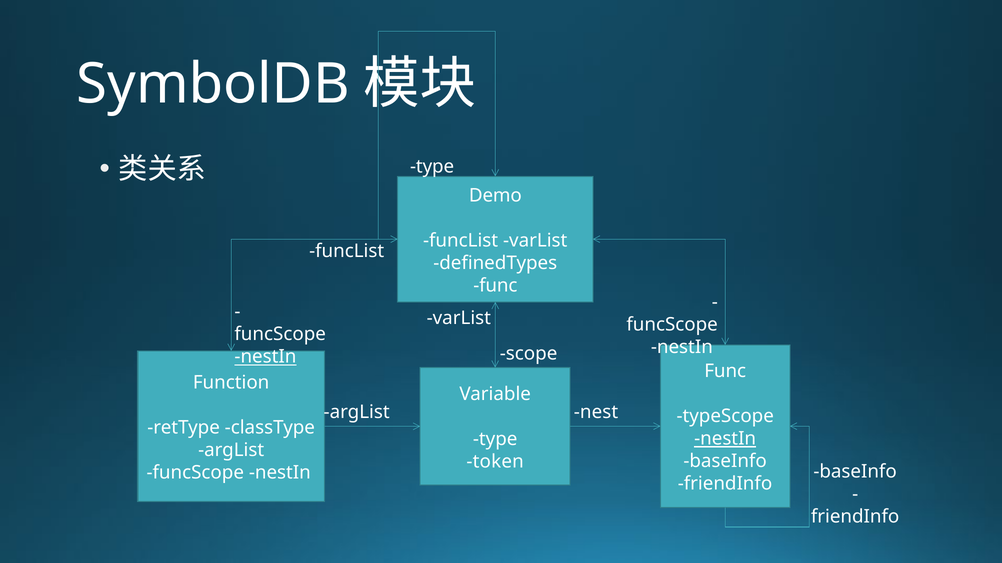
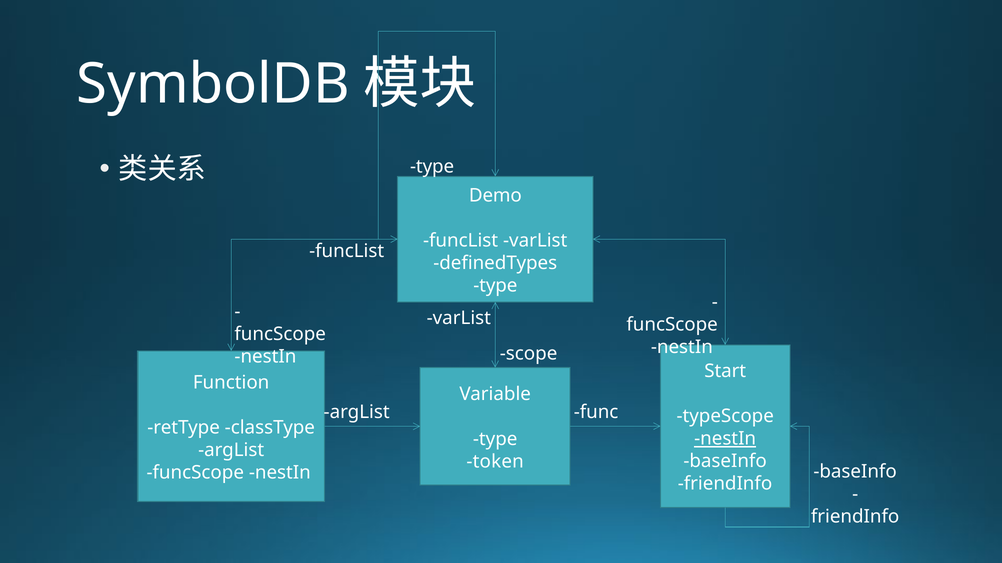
func at (495, 286): func -> type
nestIn at (265, 357) underline: present -> none
Func at (725, 372): Func -> Start
nest: nest -> func
